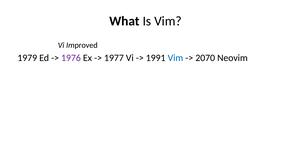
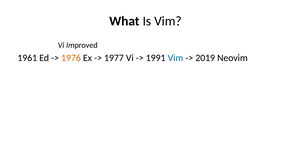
1979: 1979 -> 1961
1976 colour: purple -> orange
2070: 2070 -> 2019
